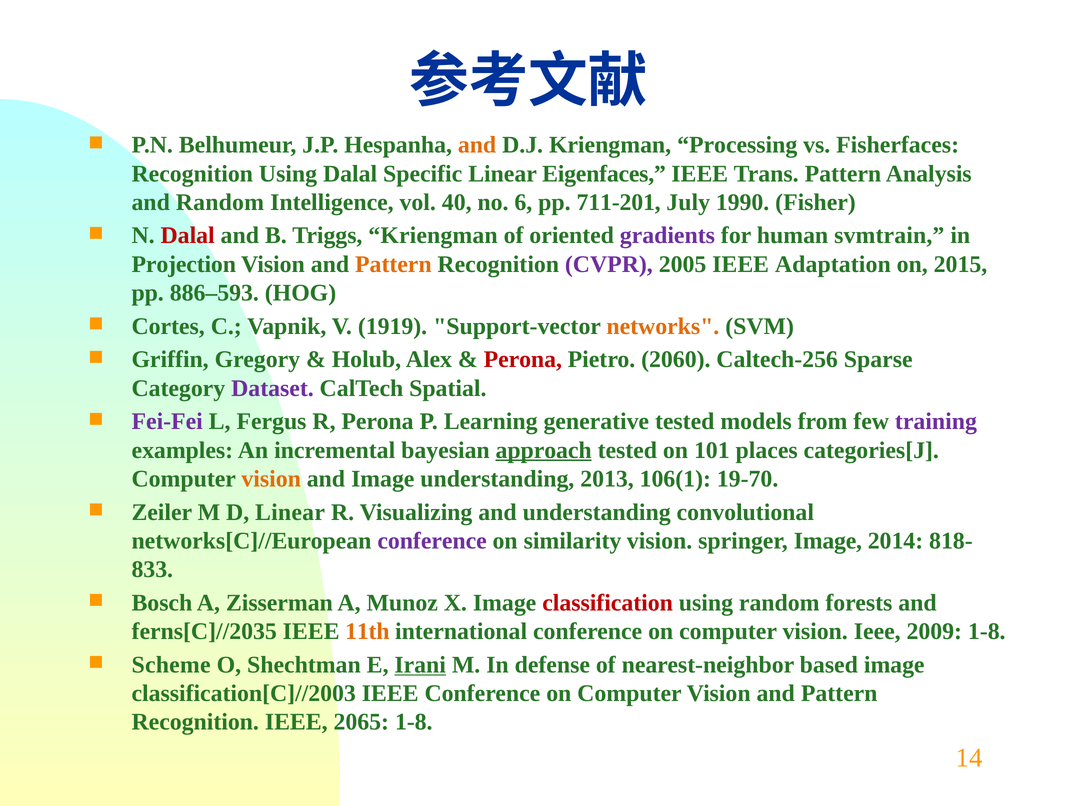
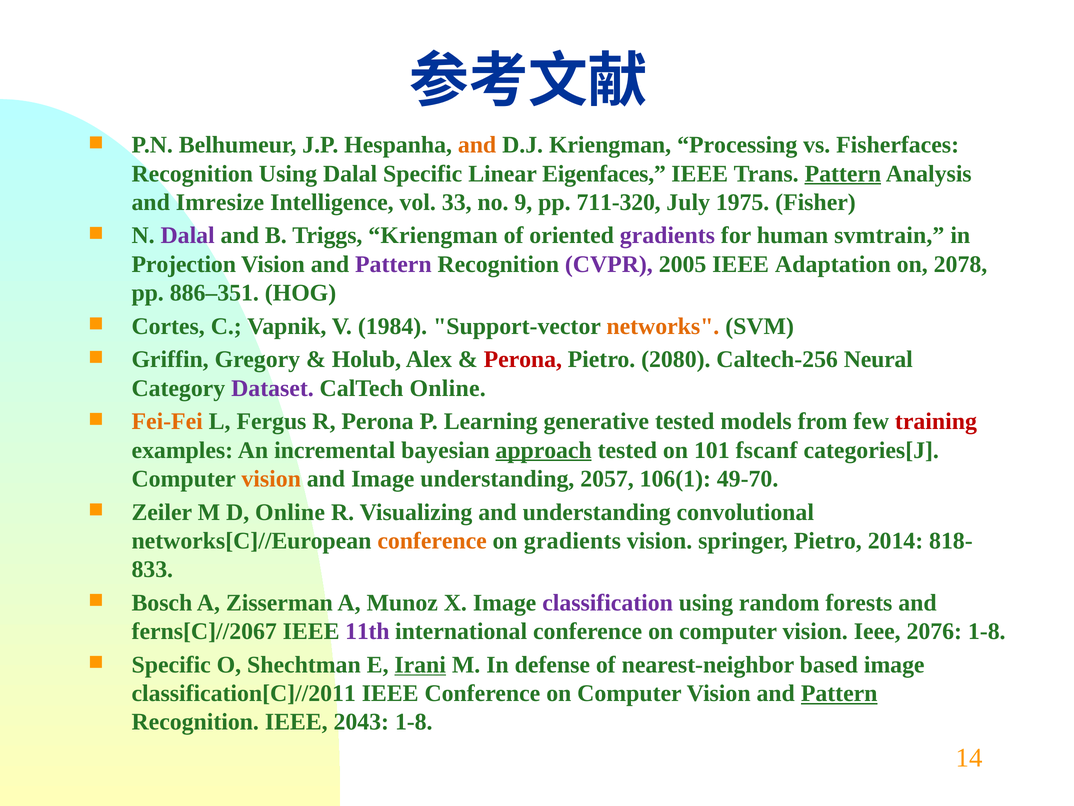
Pattern at (843, 174) underline: none -> present
and Random: Random -> Imresize
40: 40 -> 33
6: 6 -> 9
711-201: 711-201 -> 711-320
1990: 1990 -> 1975
Dalal at (188, 235) colour: red -> purple
Pattern at (393, 264) colour: orange -> purple
2015: 2015 -> 2078
886–593: 886–593 -> 886–351
1919: 1919 -> 1984
2060: 2060 -> 2080
Sparse: Sparse -> Neural
CalTech Spatial: Spatial -> Online
Fei-Fei colour: purple -> orange
training colour: purple -> red
places: places -> fscanf
2013: 2013 -> 2057
19-70: 19-70 -> 49-70
D Linear: Linear -> Online
conference at (432, 540) colour: purple -> orange
on similarity: similarity -> gradients
springer Image: Image -> Pietro
classification colour: red -> purple
ferns[C]//2035: ferns[C]//2035 -> ferns[C]//2067
11th colour: orange -> purple
2009: 2009 -> 2076
Scheme at (171, 664): Scheme -> Specific
classification[C]//2003: classification[C]//2003 -> classification[C]//2011
Pattern at (839, 693) underline: none -> present
2065: 2065 -> 2043
